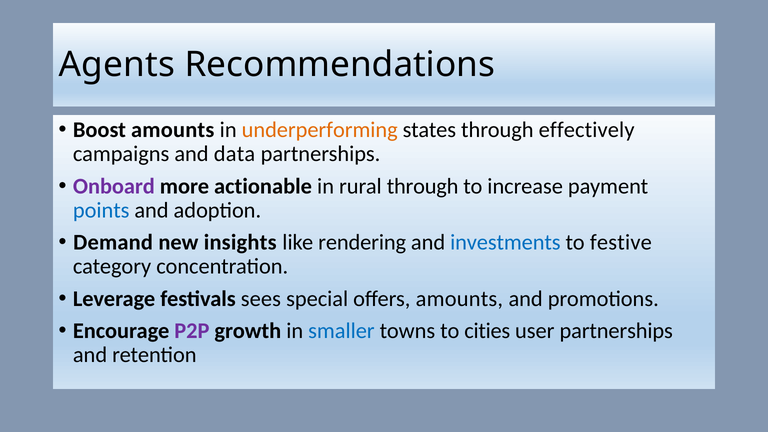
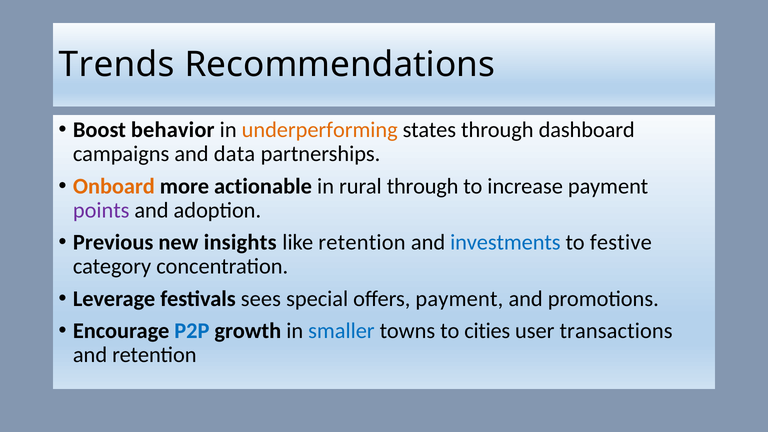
Agents: Agents -> Trends
Boost amounts: amounts -> behavior
effectively: effectively -> dashboard
Onboard colour: purple -> orange
points colour: blue -> purple
Demand: Demand -> Previous
like rendering: rendering -> retention
offers amounts: amounts -> payment
P2P colour: purple -> blue
user partnerships: partnerships -> transactions
